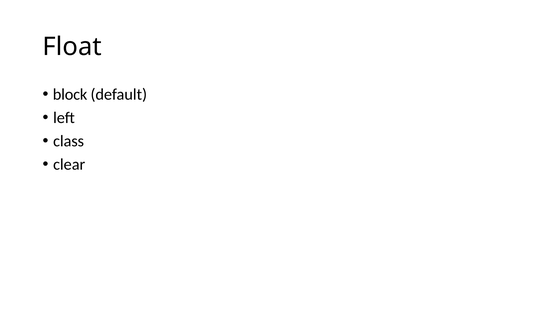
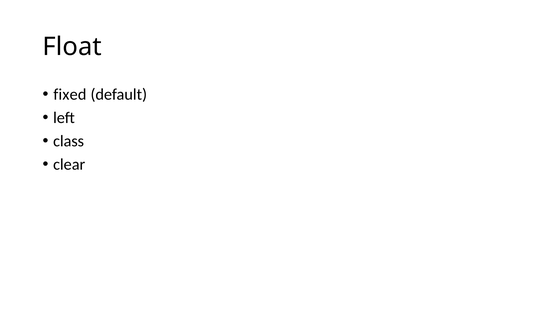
block: block -> fixed
